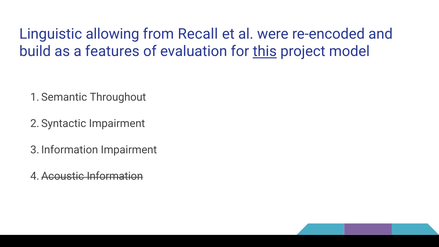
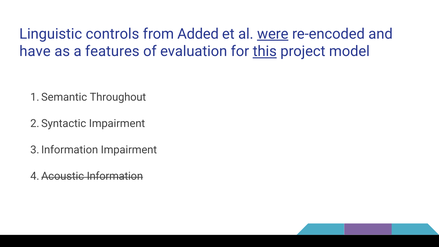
allowing: allowing -> controls
Recall: Recall -> Added
were underline: none -> present
build: build -> have
